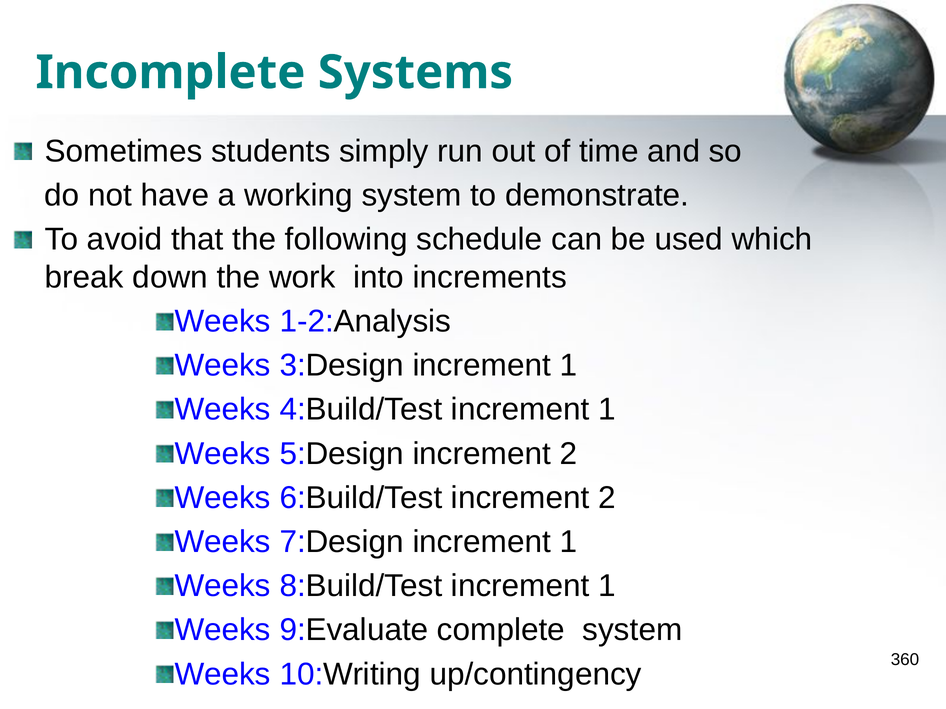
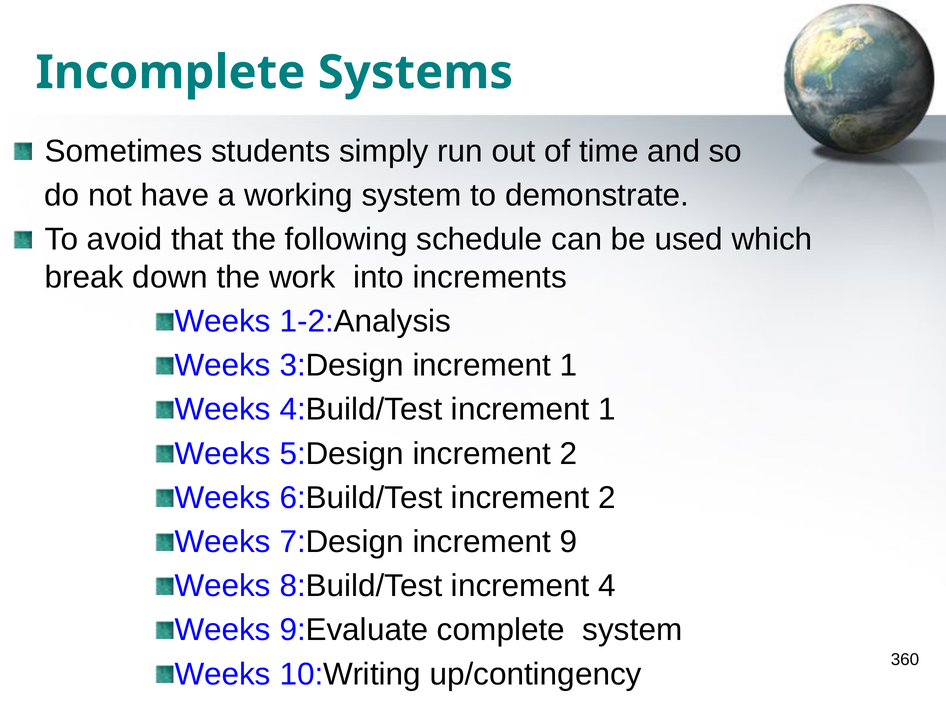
7:Design increment 1: 1 -> 9
8:Build/Test increment 1: 1 -> 4
